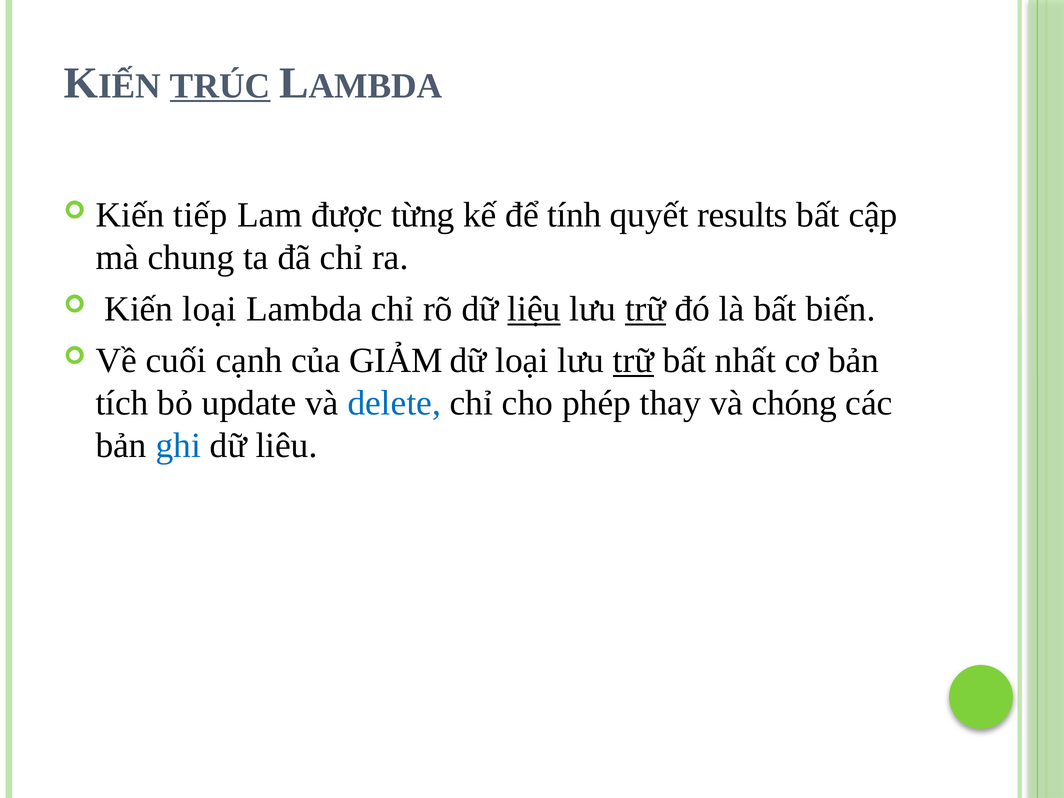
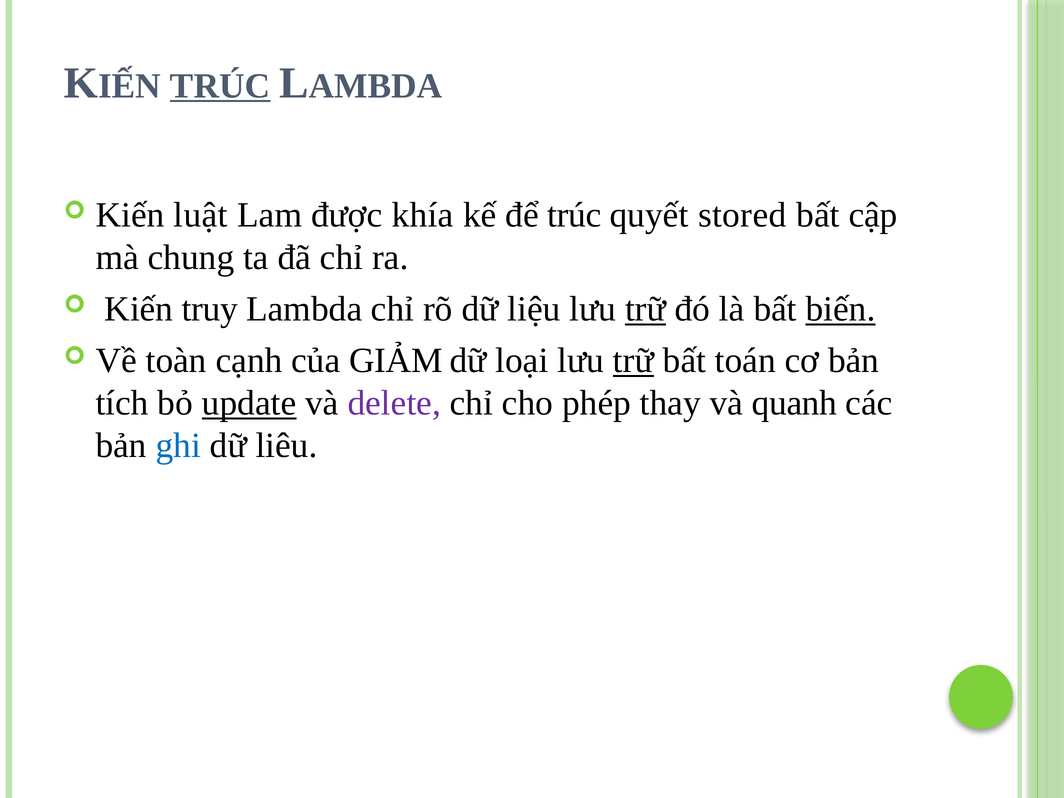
tiếp: tiếp -> luật
từng: từng -> khía
để tính: tính -> trúc
results: results -> stored
Kiến loại: loại -> truy
liệu underline: present -> none
biến underline: none -> present
cuối: cuối -> toàn
nhất: nhất -> toán
update underline: none -> present
delete colour: blue -> purple
chóng: chóng -> quanh
